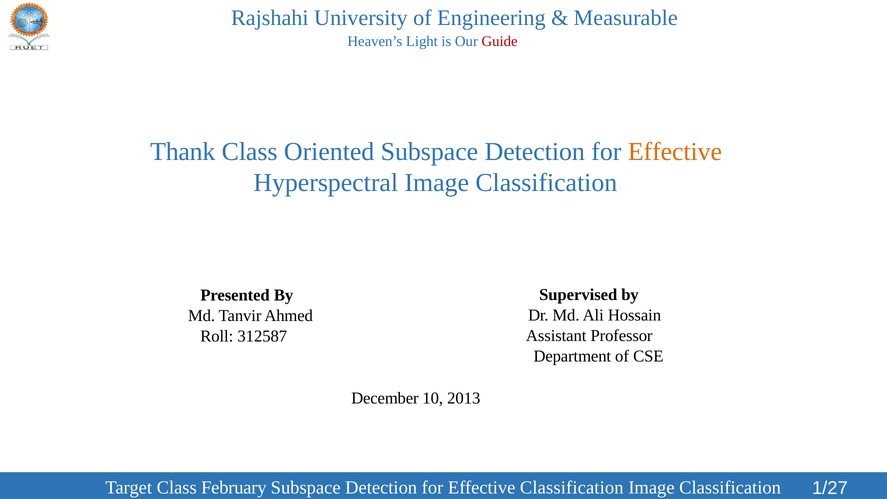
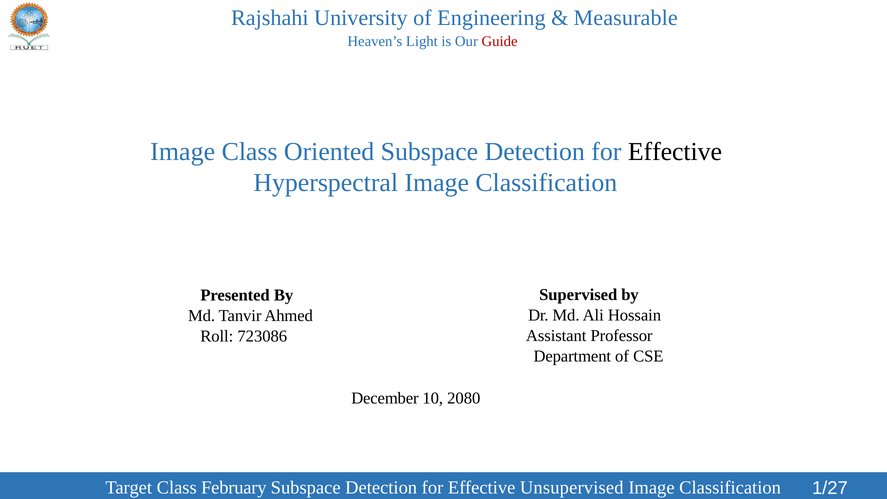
Thank at (183, 152): Thank -> Image
Effective at (675, 152) colour: orange -> black
312587: 312587 -> 723086
2013: 2013 -> 2080
Effective Classification: Classification -> Unsupervised
